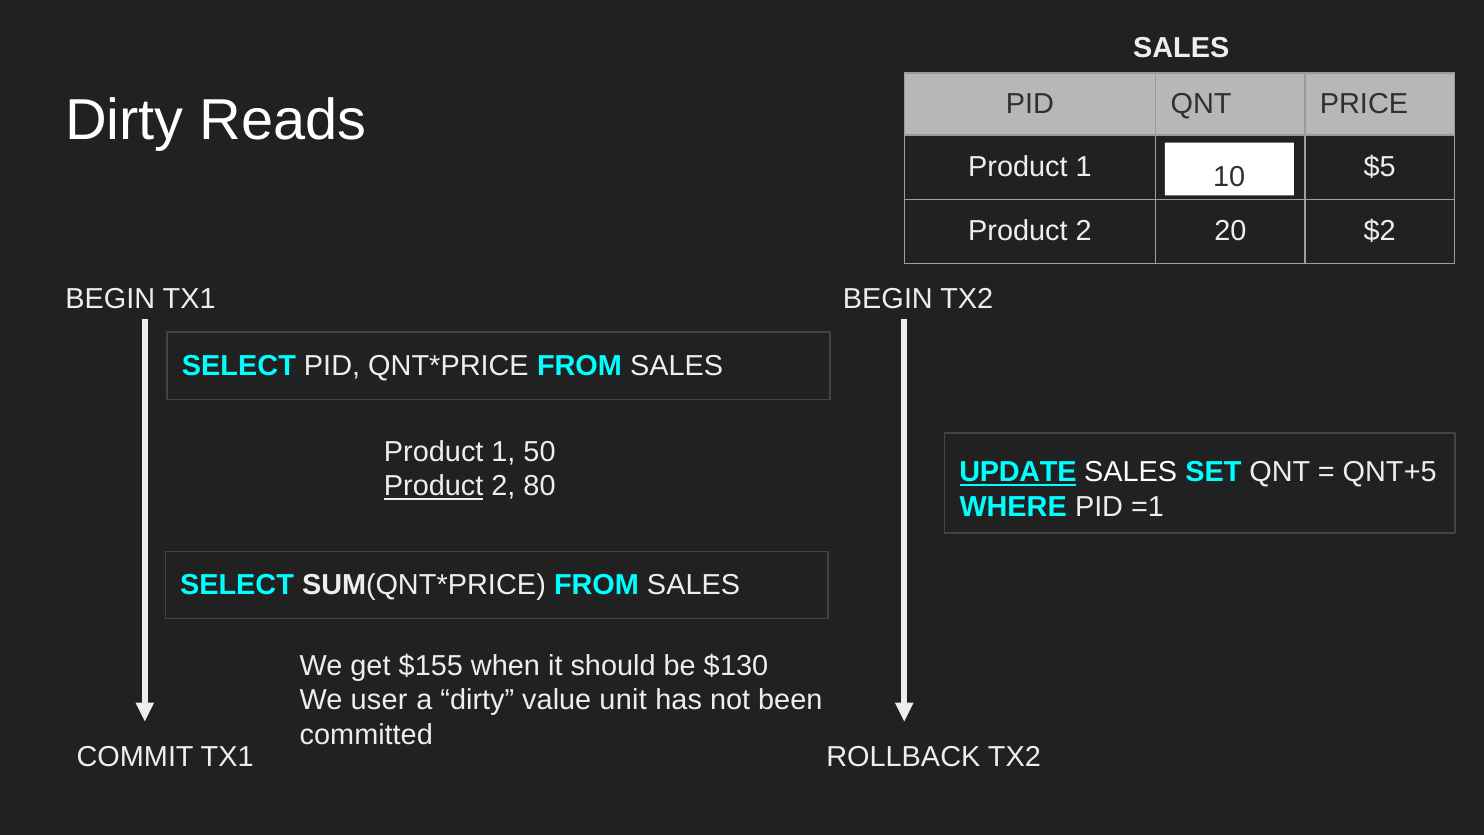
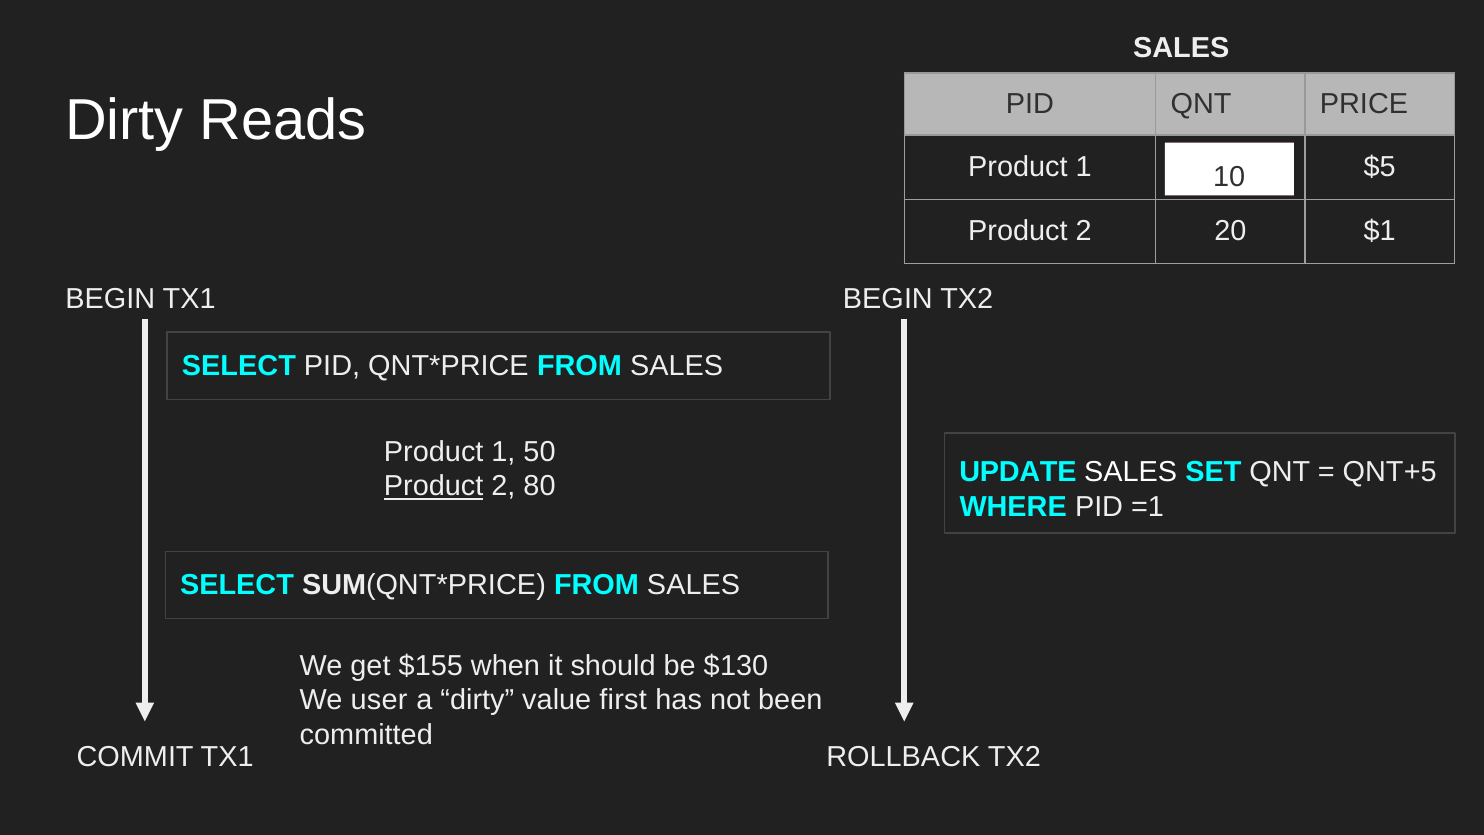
$2: $2 -> $1
UPDATE underline: present -> none
unit: unit -> first
